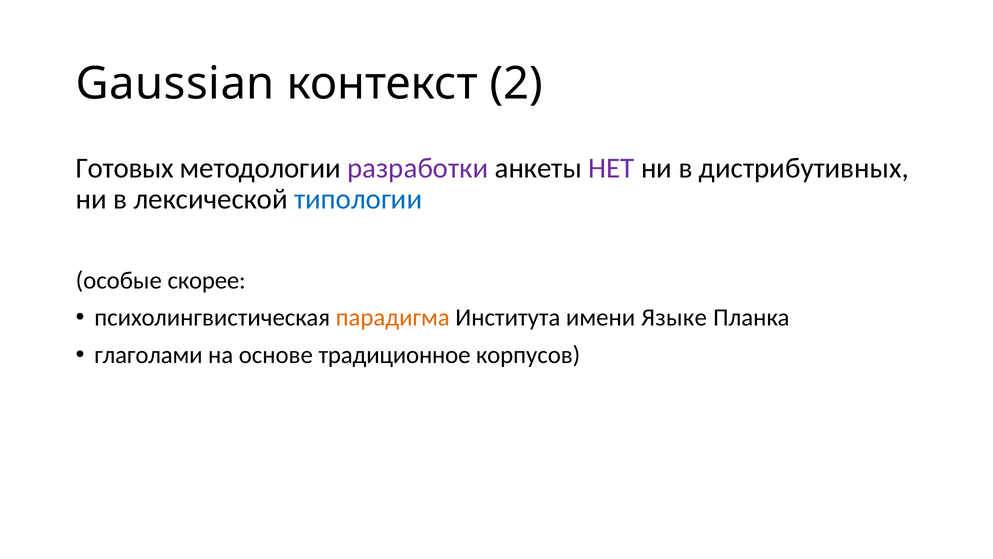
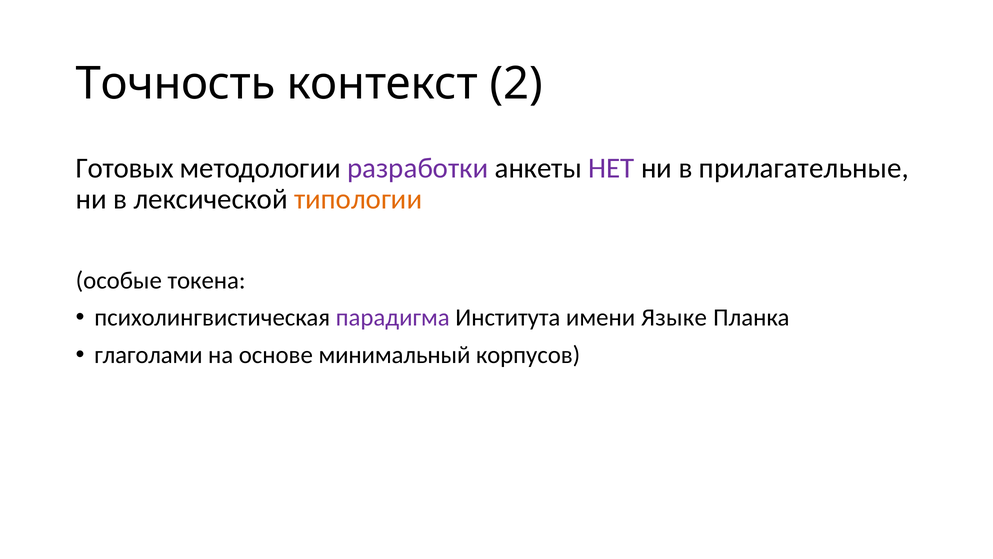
Gaussian: Gaussian -> Точность
дистрибутивных: дистрибутивных -> прилагательные
типологии colour: blue -> orange
скорее: скорее -> токена
парадигма colour: orange -> purple
традиционное: традиционное -> минимальный
